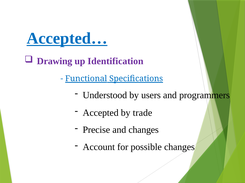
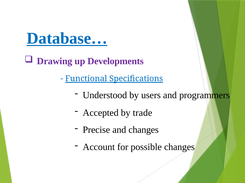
Accepted…: Accepted… -> Database…
Identification: Identification -> Developments
